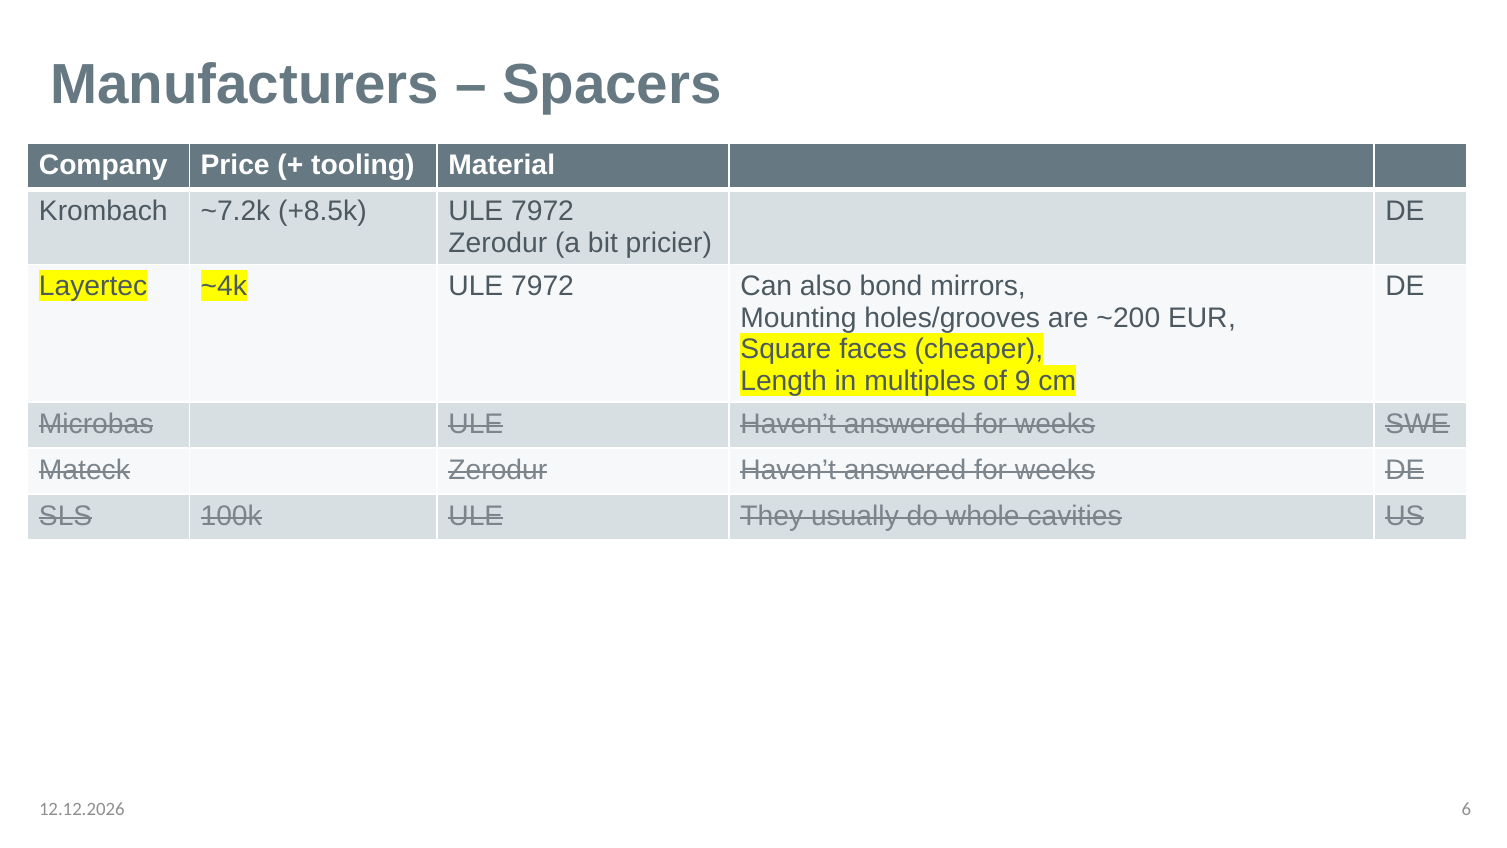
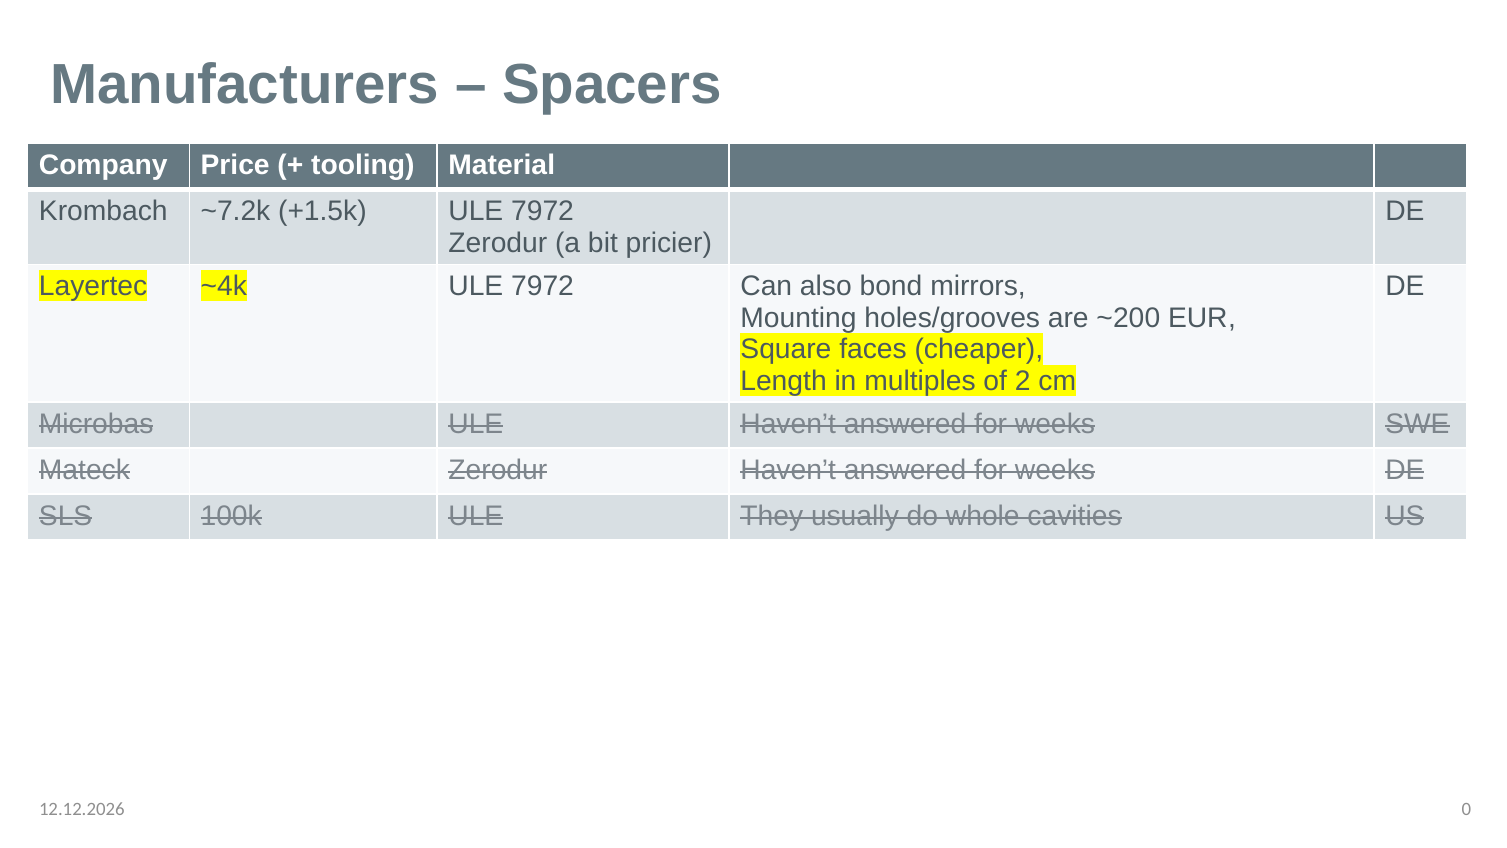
+8.5k: +8.5k -> +1.5k
9: 9 -> 2
6: 6 -> 0
